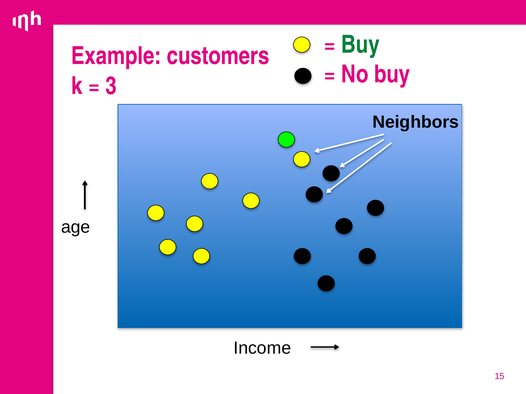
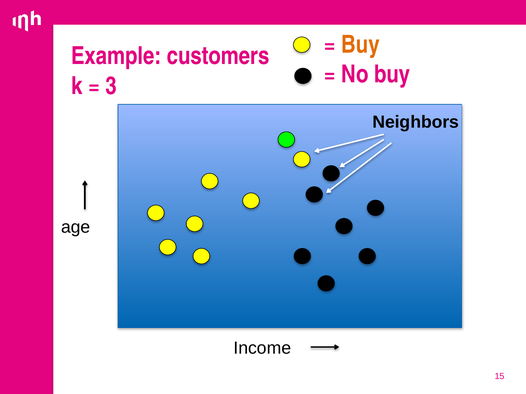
Buy at (360, 45) colour: green -> orange
